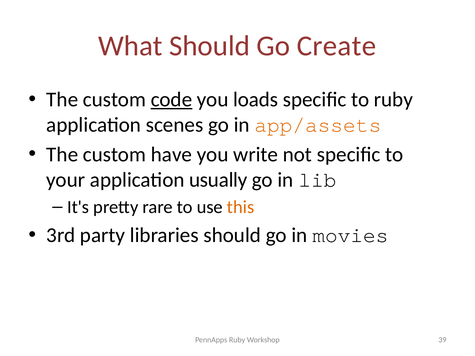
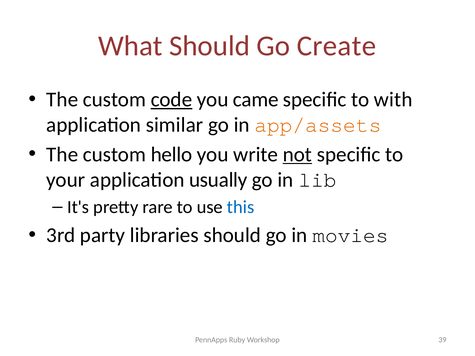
loads: loads -> came
to ruby: ruby -> with
scenes: scenes -> similar
have: have -> hello
not underline: none -> present
this colour: orange -> blue
